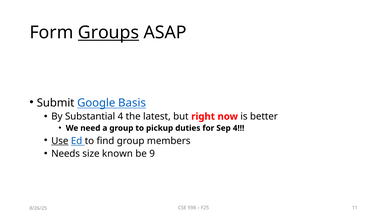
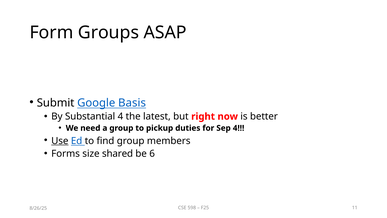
Groups underline: present -> none
Needs: Needs -> Forms
known: known -> shared
9: 9 -> 6
